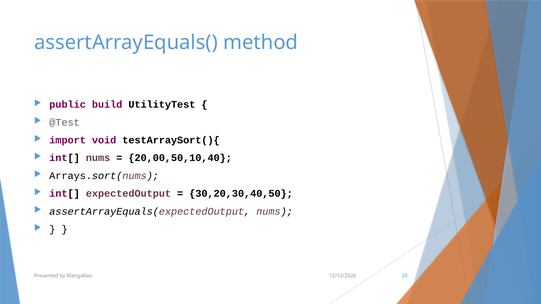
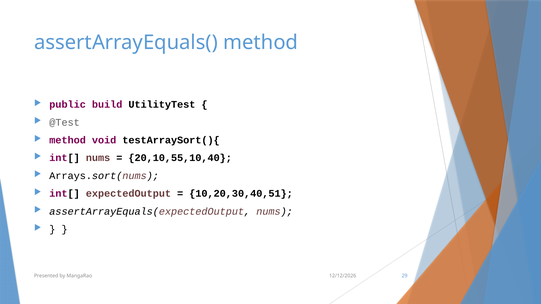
import at (68, 140): import -> method
20,00,50,10,40: 20,00,50,10,40 -> 20,10,55,10,40
30,20,30,40,50: 30,20,30,40,50 -> 10,20,30,40,51
